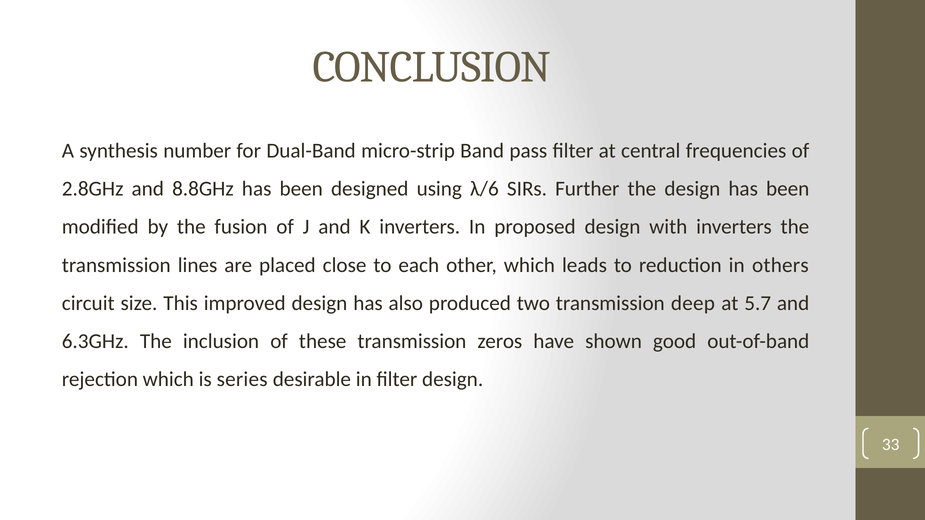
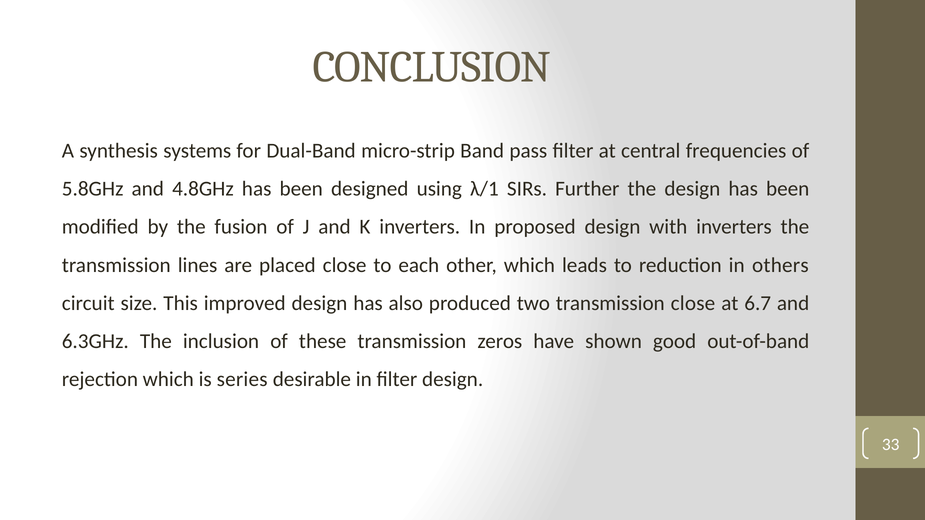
number: number -> systems
2.8GHz: 2.8GHz -> 5.8GHz
8.8GHz: 8.8GHz -> 4.8GHz
λ/6: λ/6 -> λ/1
transmission deep: deep -> close
5.7: 5.7 -> 6.7
